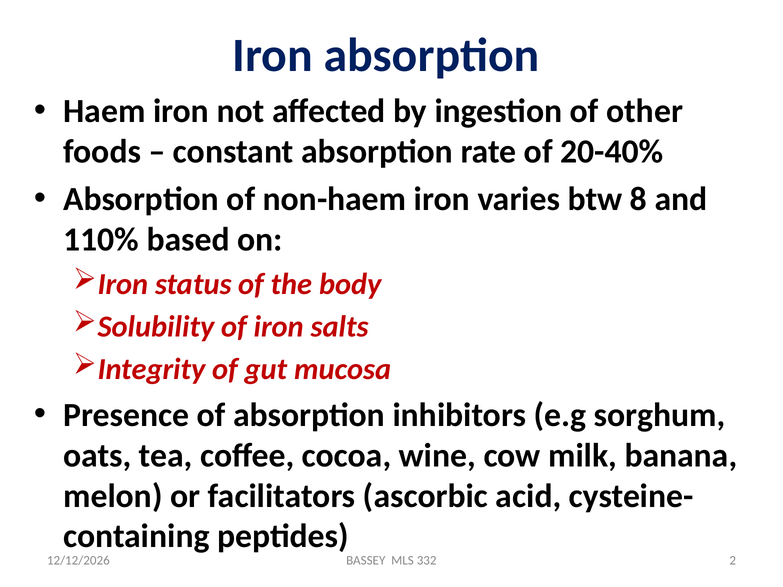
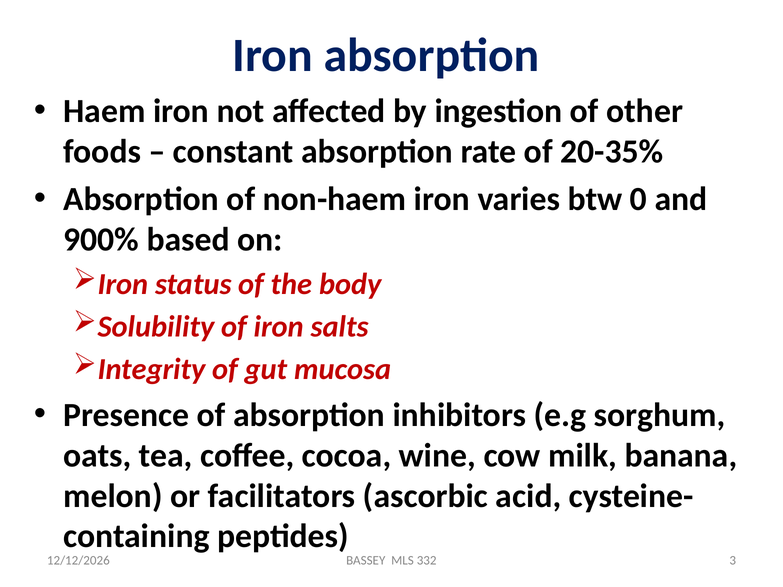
20-40%: 20-40% -> 20-35%
8: 8 -> 0
110%: 110% -> 900%
2: 2 -> 3
